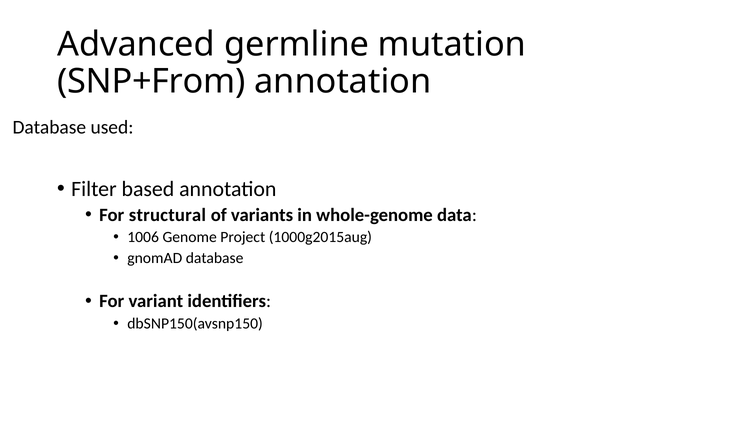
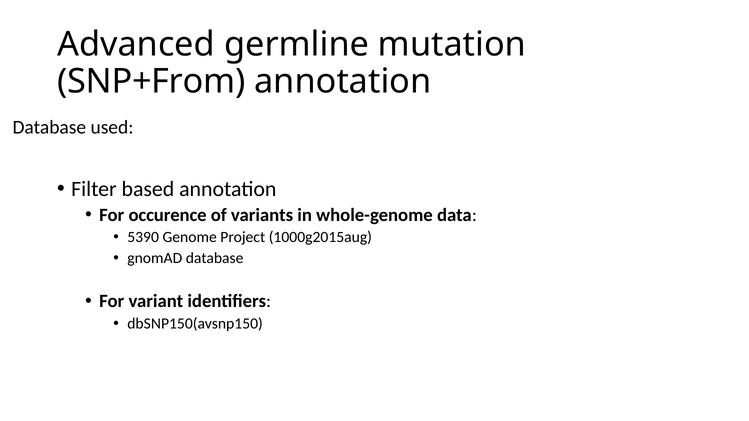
structural: structural -> occurence
1006: 1006 -> 5390
